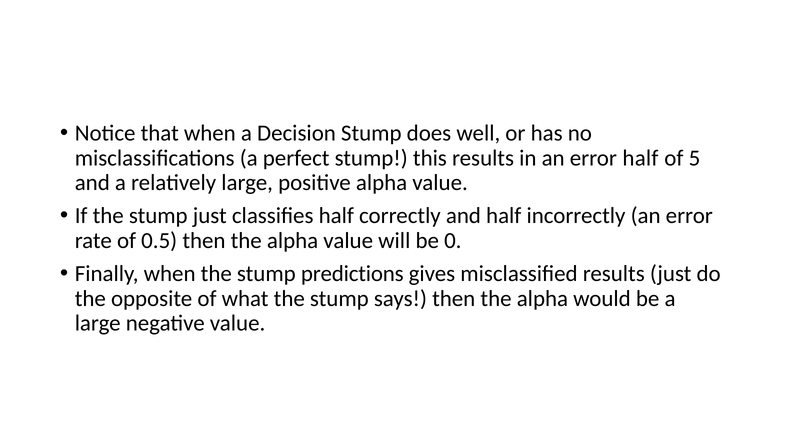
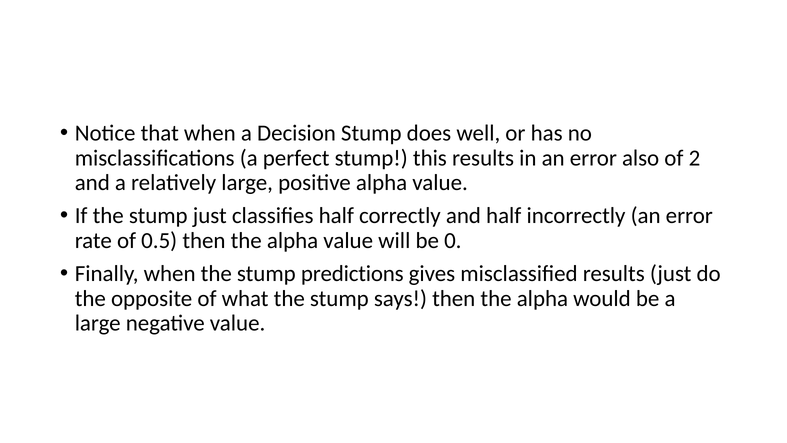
error half: half -> also
5: 5 -> 2
